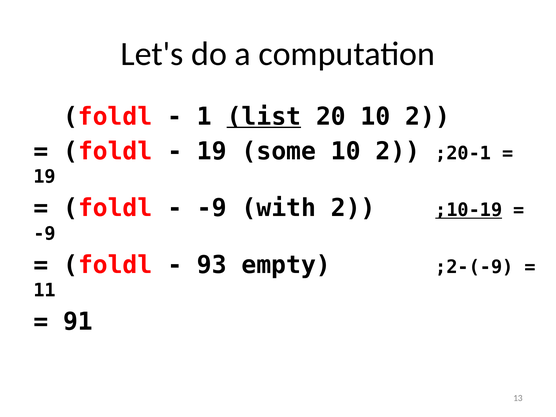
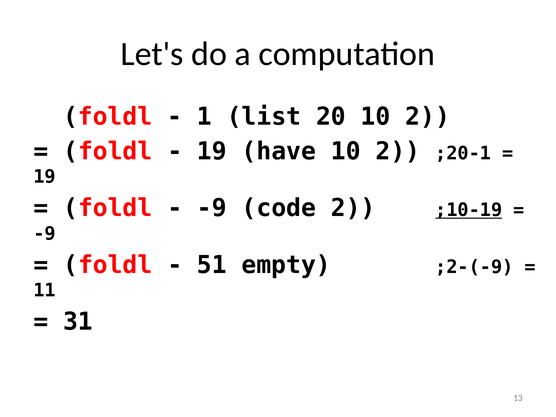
list underline: present -> none
some: some -> have
with: with -> code
93: 93 -> 51
91: 91 -> 31
